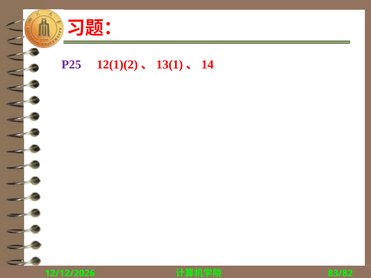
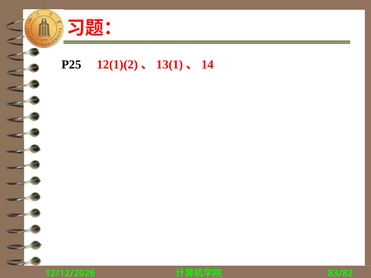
P25 colour: purple -> black
